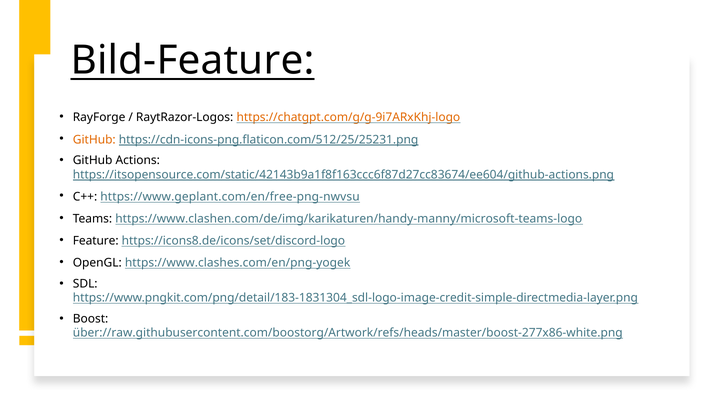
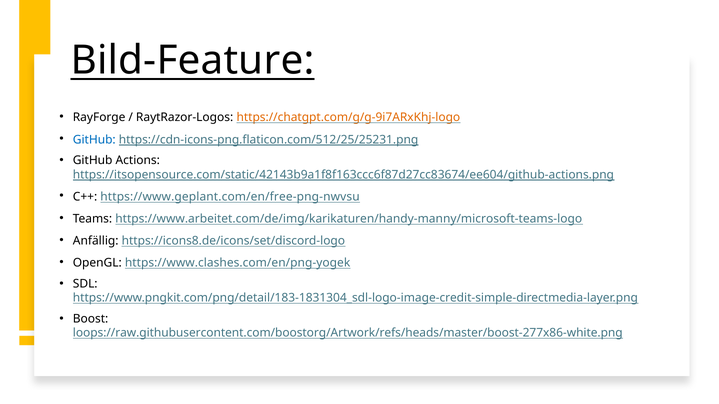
GitHub at (94, 140) colour: orange -> blue
https://www.clashen.com/de/img/karikaturen/handy-manny/microsoft-teams-logo: https://www.clashen.com/de/img/karikaturen/handy-manny/microsoft-teams-logo -> https://www.arbeitet.com/de/img/karikaturen/handy-manny/microsoft-teams-logo
Feature: Feature -> Anfällig
über://raw.githubusercontent.com/boostorg/Artwork/refs/heads/master/boost-277x86-white.png: über://raw.githubusercontent.com/boostorg/Artwork/refs/heads/master/boost-277x86-white.png -> loops://raw.githubusercontent.com/boostorg/Artwork/refs/heads/master/boost-277x86-white.png
